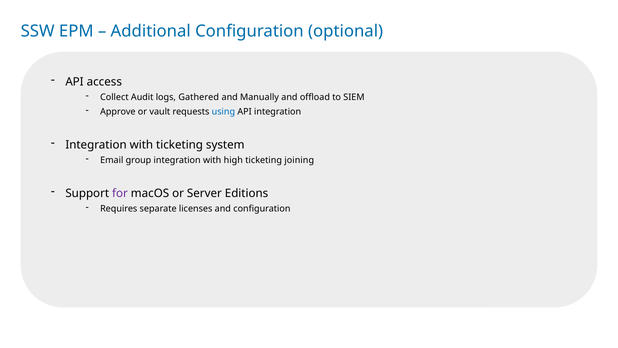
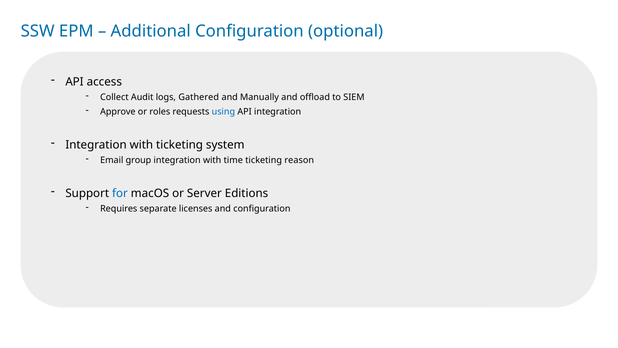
vault: vault -> roles
high: high -> time
joining: joining -> reason
for colour: purple -> blue
